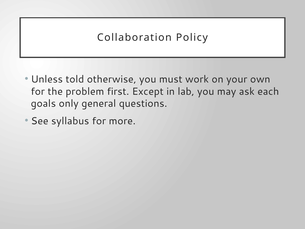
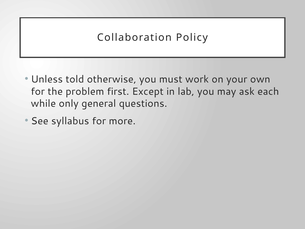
goals: goals -> while
